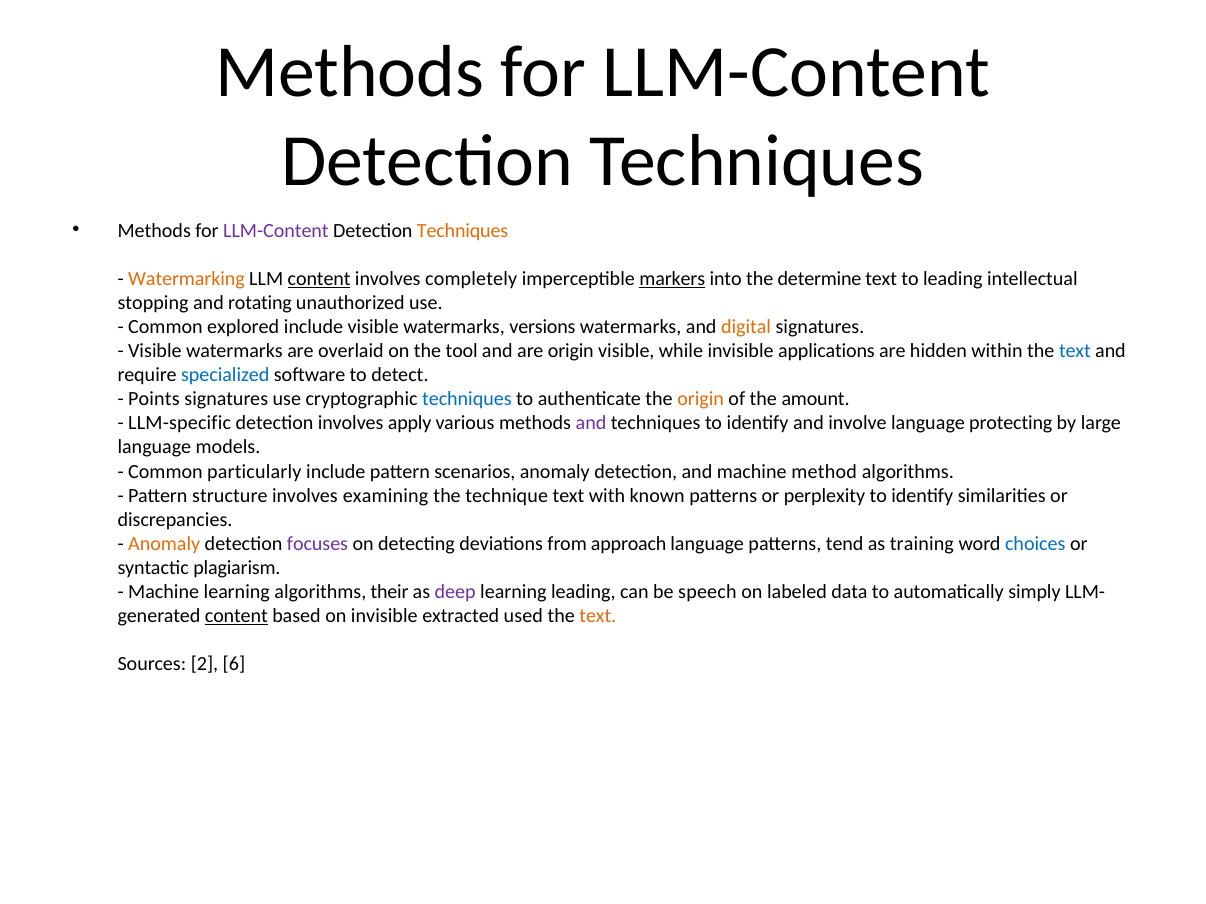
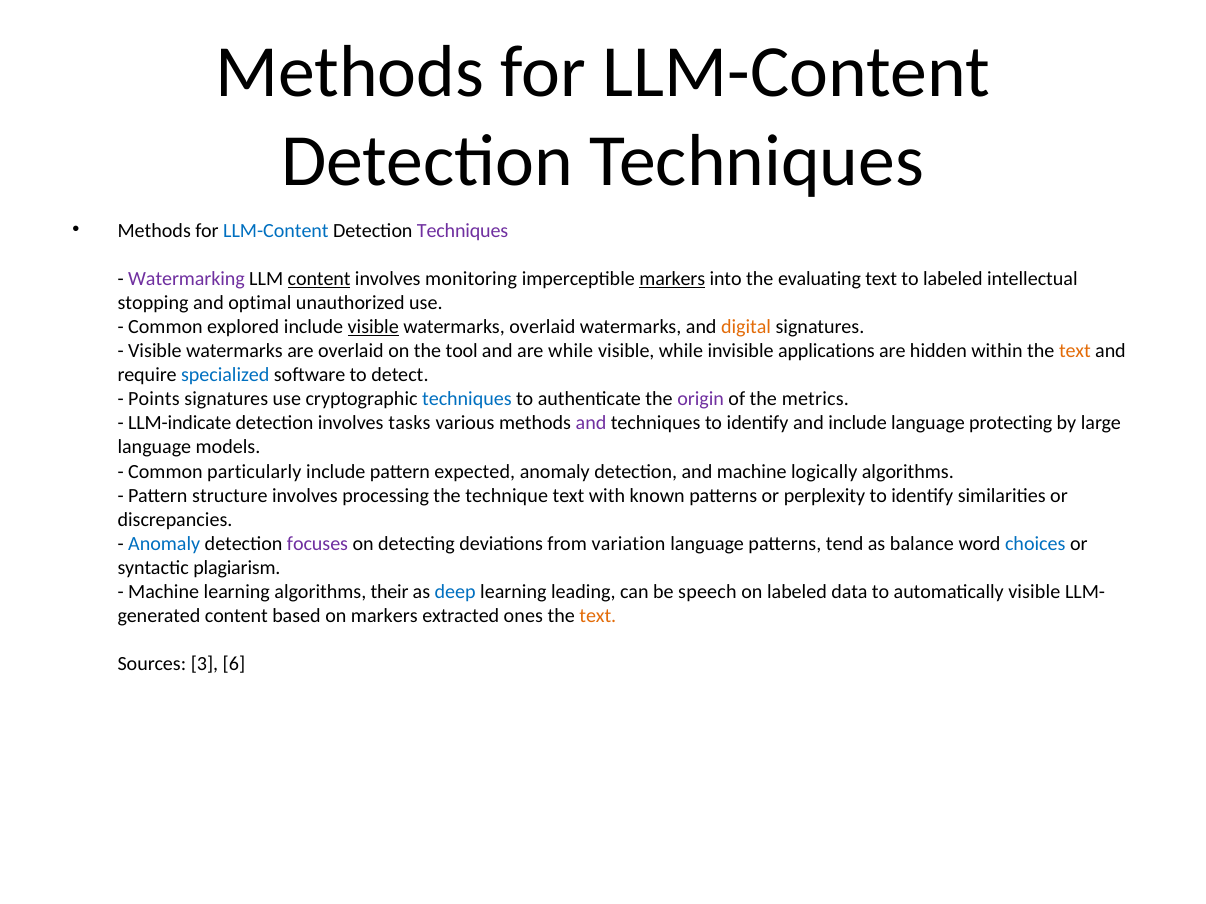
LLM-Content at (276, 231) colour: purple -> blue
Techniques at (463, 231) colour: orange -> purple
Watermarking colour: orange -> purple
completely: completely -> monitoring
determine: determine -> evaluating
to leading: leading -> labeled
rotating: rotating -> optimal
visible at (373, 327) underline: none -> present
watermarks versions: versions -> overlaid
are origin: origin -> while
text at (1075, 351) colour: blue -> orange
origin at (701, 399) colour: orange -> purple
amount: amount -> metrics
LLM-specific: LLM-specific -> LLM-indicate
apply: apply -> tasks
and involve: involve -> include
scenarios: scenarios -> expected
method: method -> logically
examining: examining -> processing
Anomaly at (164, 544) colour: orange -> blue
approach: approach -> variation
training: training -> balance
deep colour: purple -> blue
automatically simply: simply -> visible
content at (236, 616) underline: present -> none
on invisible: invisible -> markers
used: used -> ones
2: 2 -> 3
